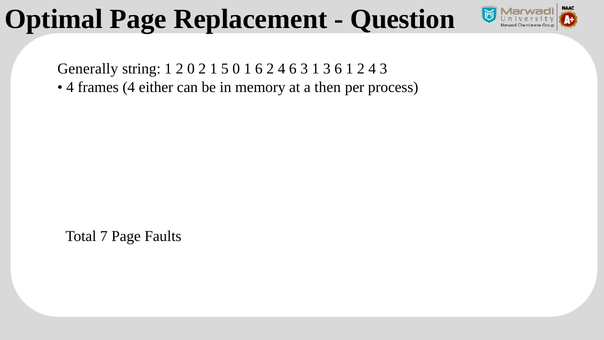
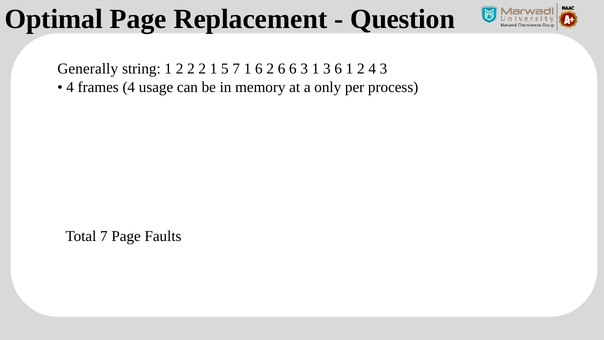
1 2 0: 0 -> 2
5 0: 0 -> 7
6 2 4: 4 -> 6
either: either -> usage
then: then -> only
